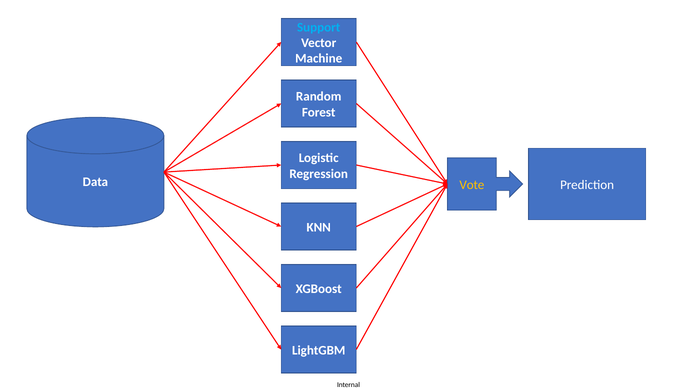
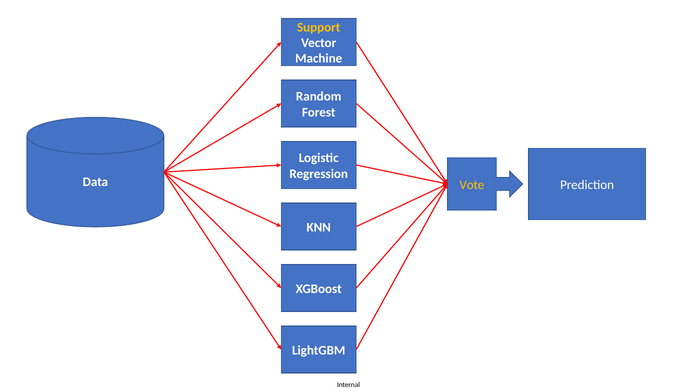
Support colour: light blue -> yellow
